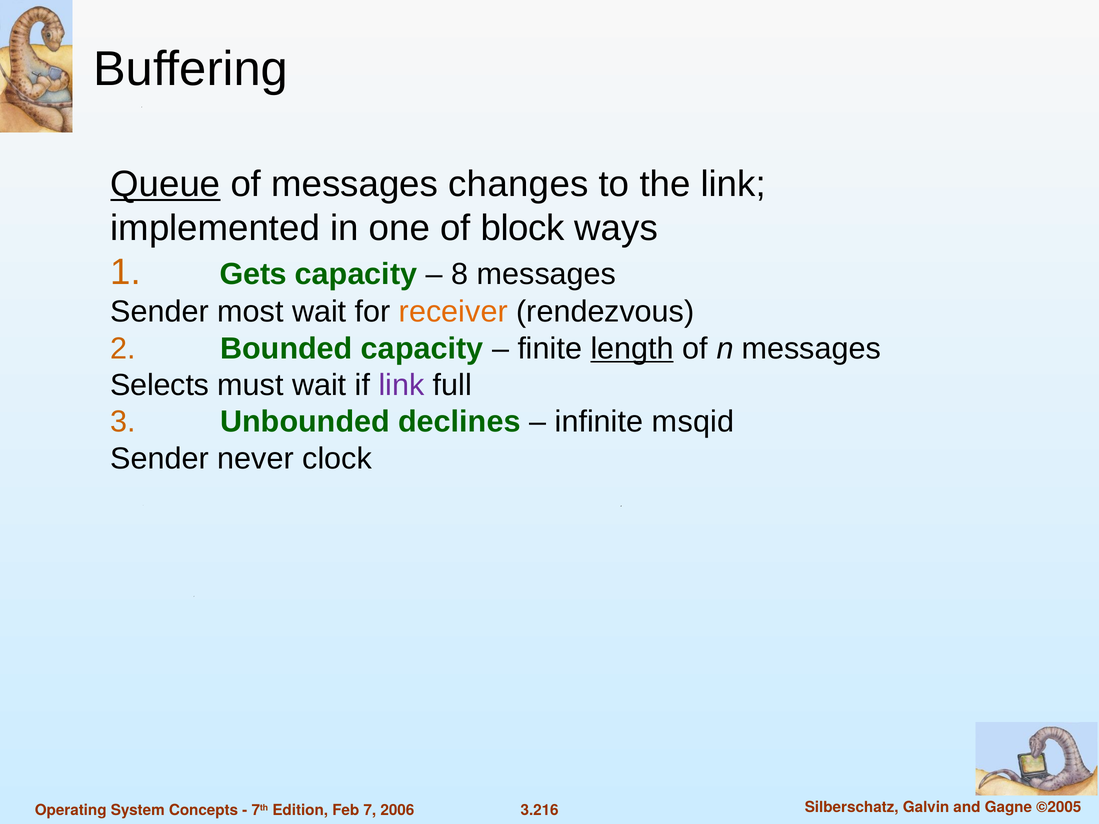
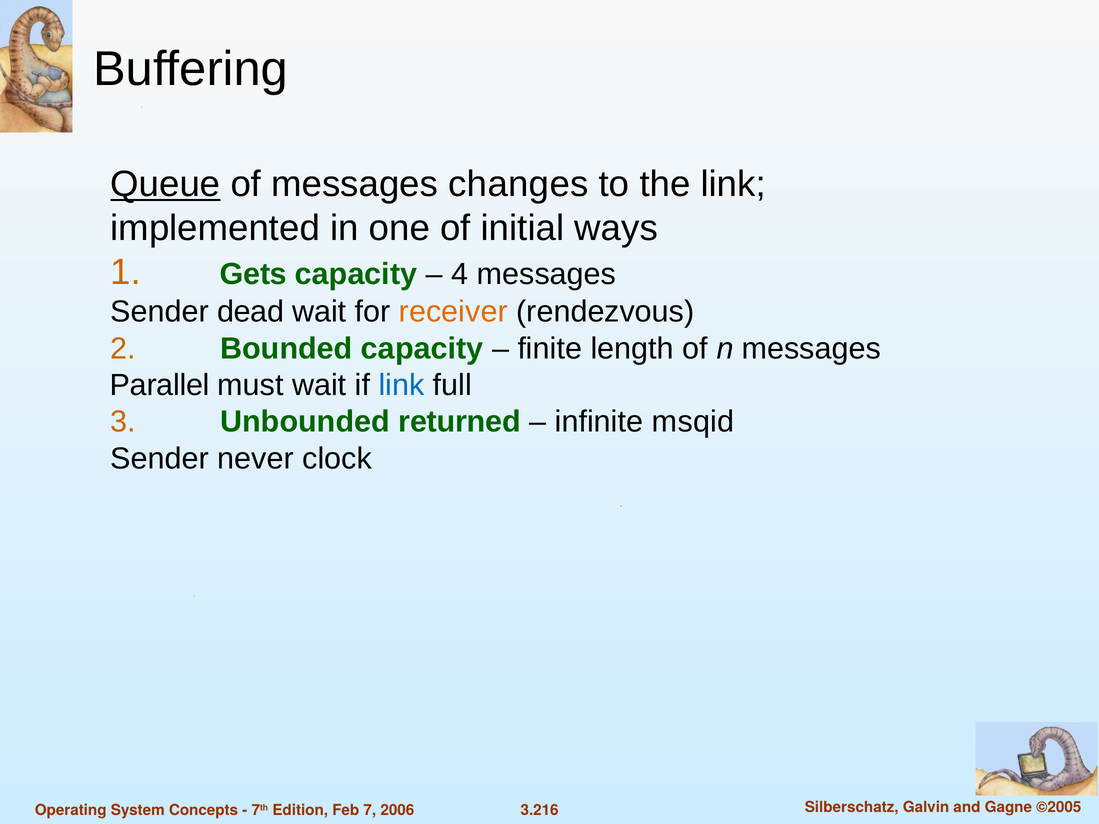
block: block -> initial
8: 8 -> 4
most: most -> dead
length underline: present -> none
Selects: Selects -> Parallel
link at (402, 385) colour: purple -> blue
declines: declines -> returned
